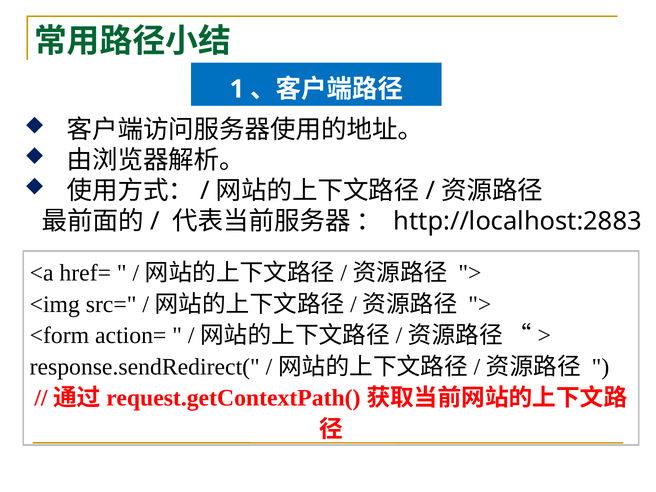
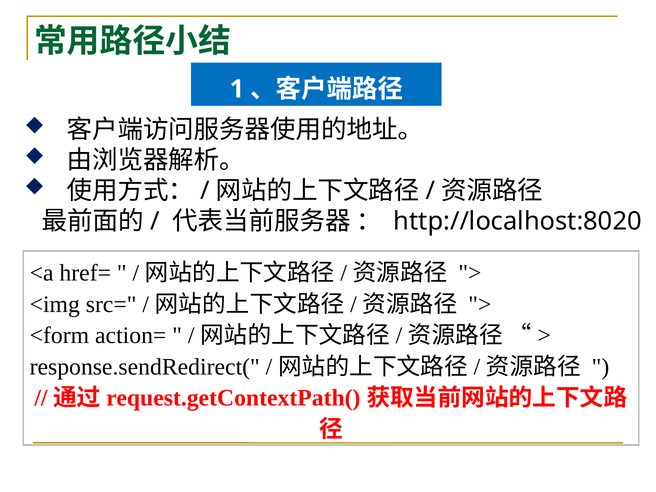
http://localhost:2883: http://localhost:2883 -> http://localhost:8020
